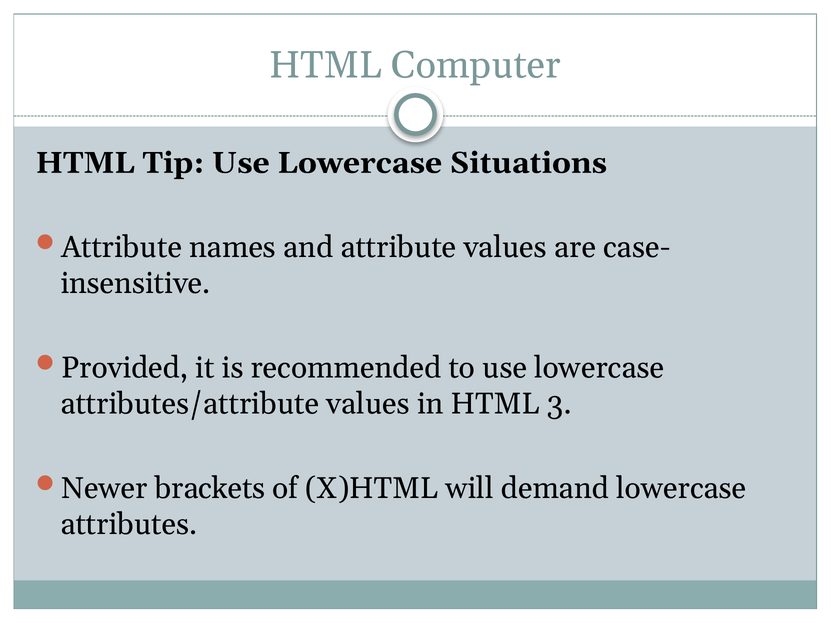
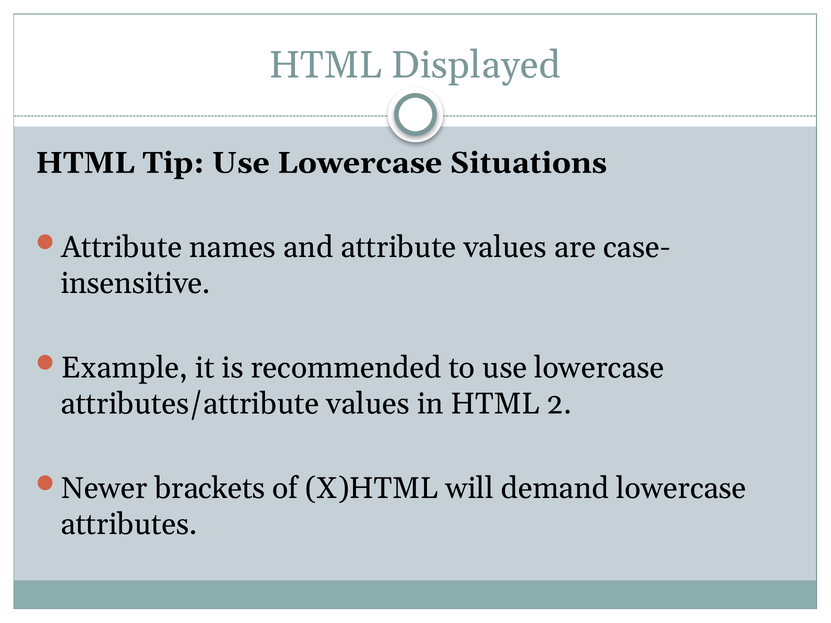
Computer: Computer -> Displayed
Provided: Provided -> Example
3: 3 -> 2
